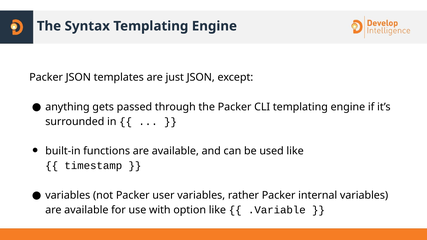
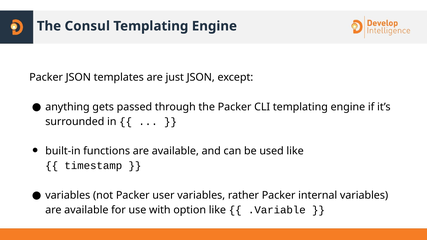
Syntax: Syntax -> Consul
